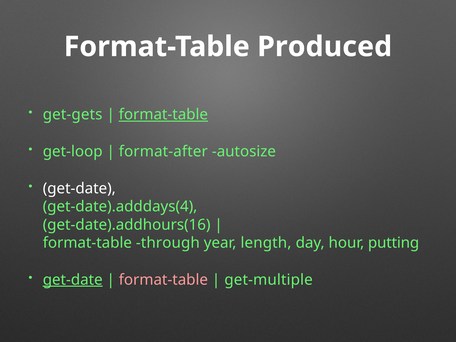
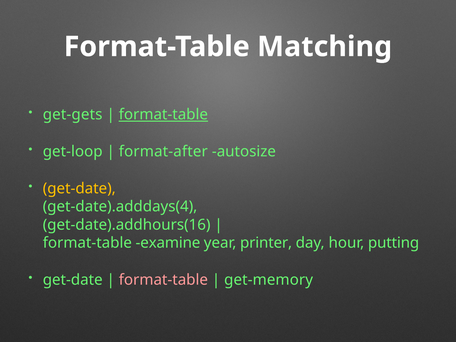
Produced: Produced -> Matching
get-date at (79, 188) colour: white -> yellow
through: through -> examine
length: length -> printer
get-date at (73, 280) underline: present -> none
get-multiple: get-multiple -> get-memory
